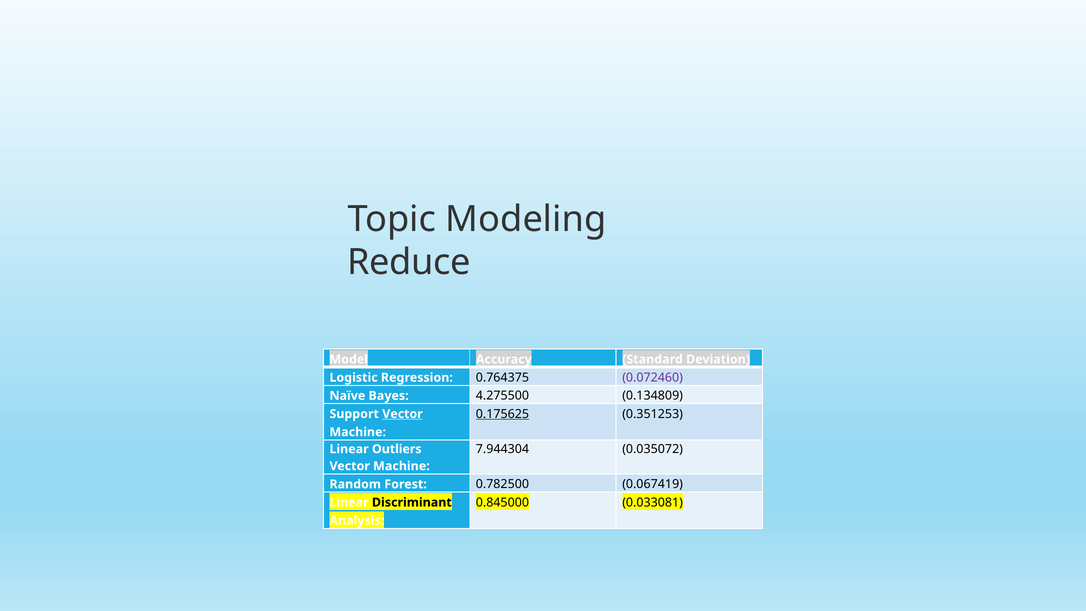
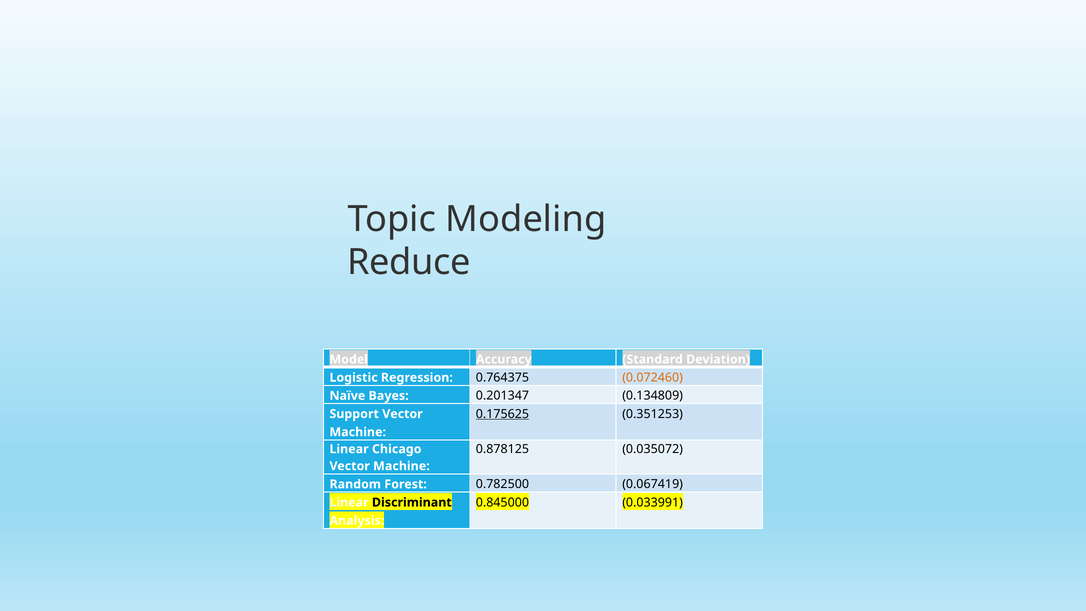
0.072460 colour: purple -> orange
4.275500: 4.275500 -> 0.201347
Vector at (402, 414) underline: present -> none
7.944304: 7.944304 -> 0.878125
Outliers: Outliers -> Chicago
0.033081: 0.033081 -> 0.033991
